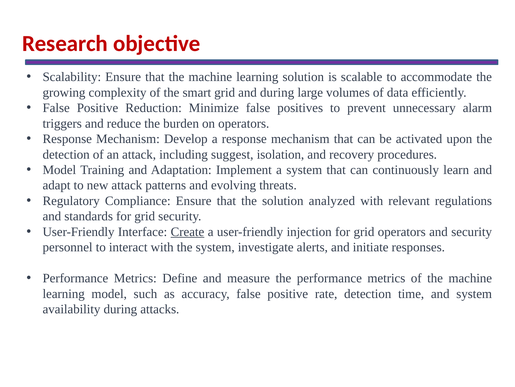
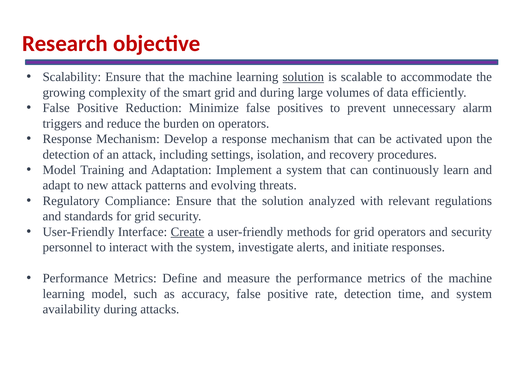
solution at (303, 77) underline: none -> present
suggest: suggest -> settings
injection: injection -> methods
